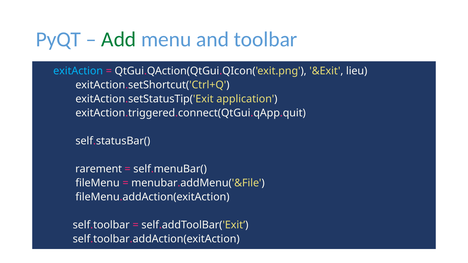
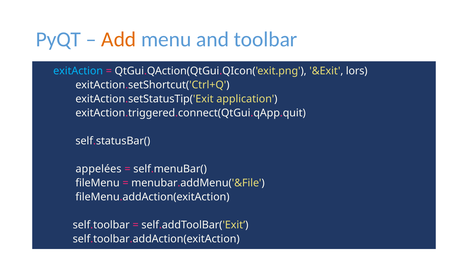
Add colour: green -> orange
lieu: lieu -> lors
rarement: rarement -> appelées
